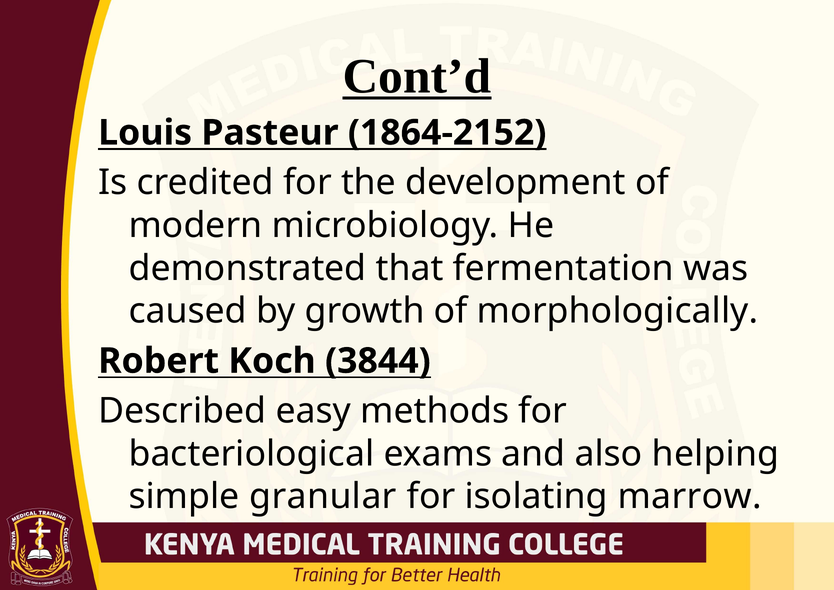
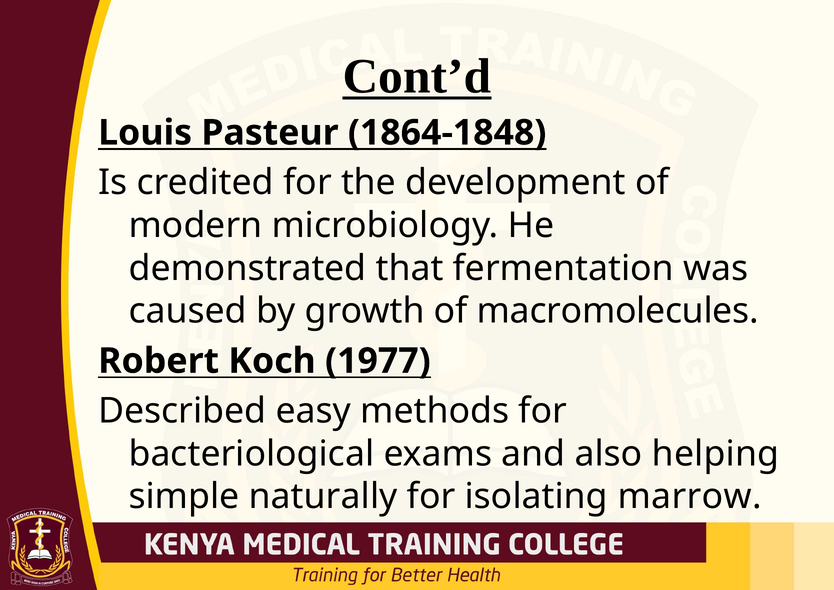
1864-2152: 1864-2152 -> 1864-1848
morphologically: morphologically -> macromolecules
3844: 3844 -> 1977
granular: granular -> naturally
